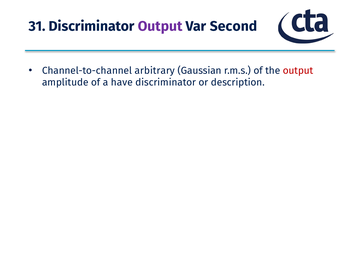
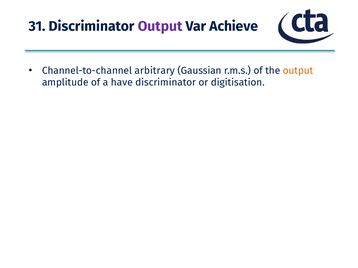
Second: Second -> Achieve
output at (298, 71) colour: red -> orange
description: description -> digitisation
